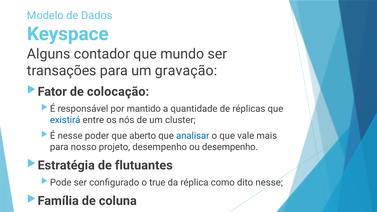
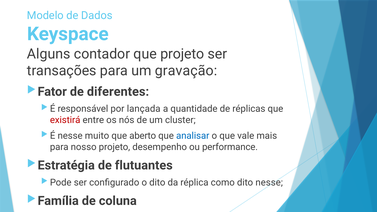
que mundo: mundo -> projeto
colocação: colocação -> diferentes
mantido: mantido -> lançada
existirá colour: blue -> red
poder: poder -> muito
ou desempenho: desempenho -> performance
o true: true -> dito
